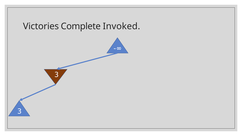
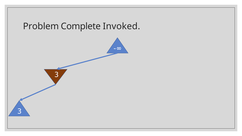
Victories: Victories -> Problem
